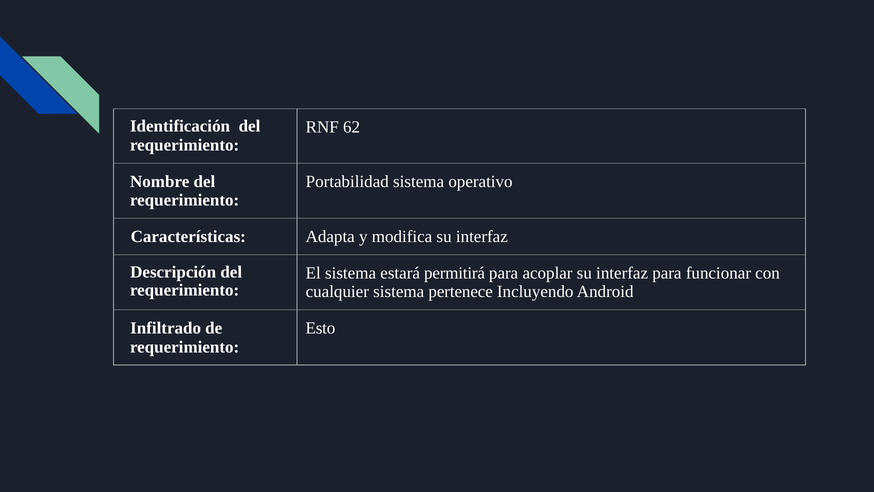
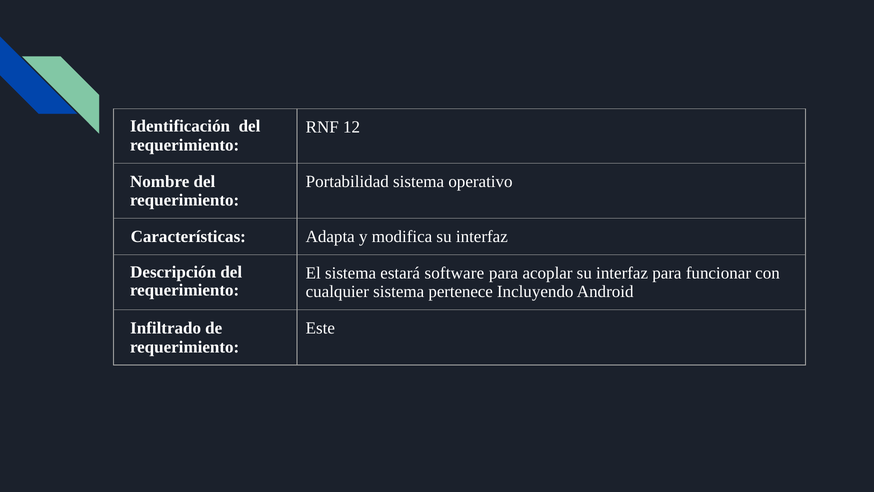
62: 62 -> 12
permitirá: permitirá -> software
Esto: Esto -> Este
